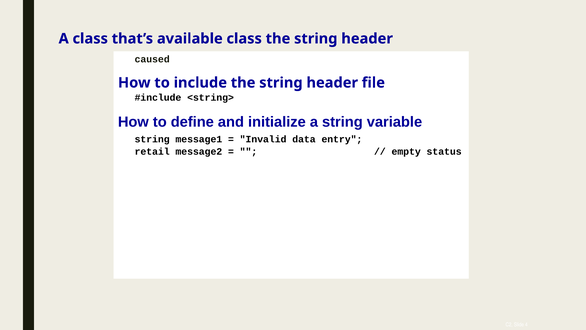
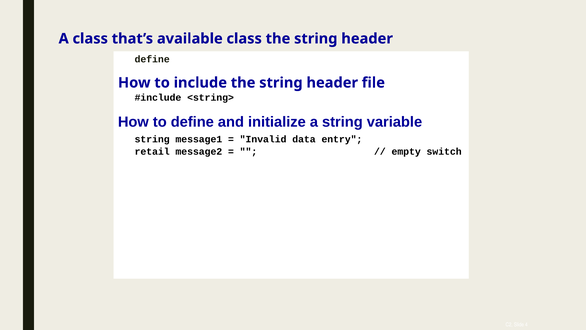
caused at (152, 59): caused -> define
status: status -> switch
